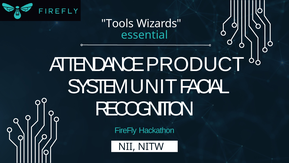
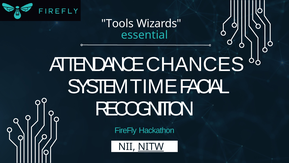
PRODUCT: PRODUCT -> CHANCES
UNIT: UNIT -> TIME
NITW underline: none -> present
